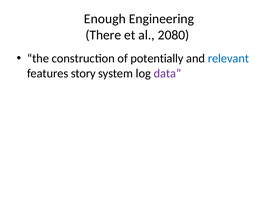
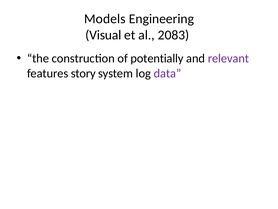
Enough: Enough -> Models
There: There -> Visual
2080: 2080 -> 2083
relevant colour: blue -> purple
